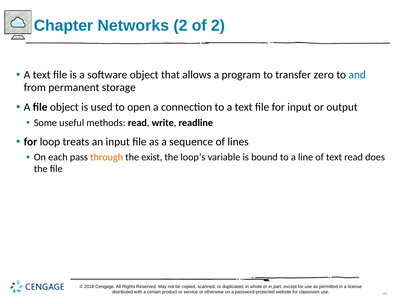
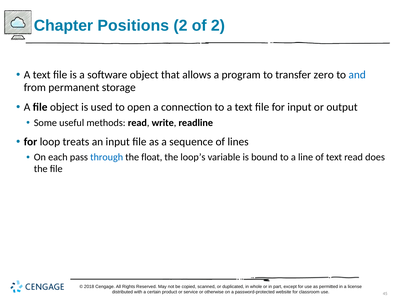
Networks: Networks -> Positions
through colour: orange -> blue
exist: exist -> float
